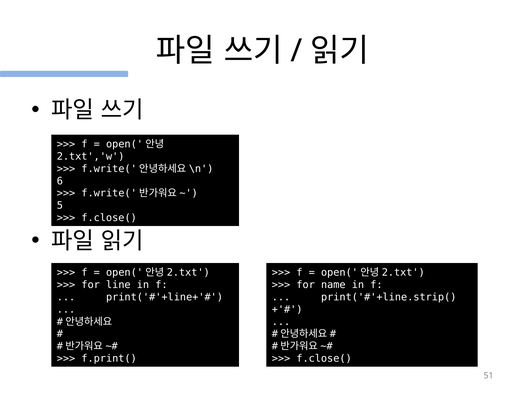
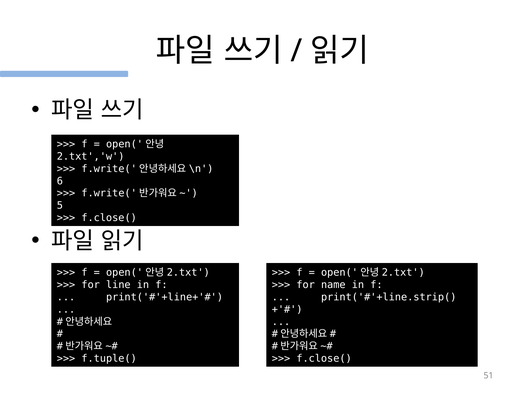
f.print(: f.print( -> f.tuple(
